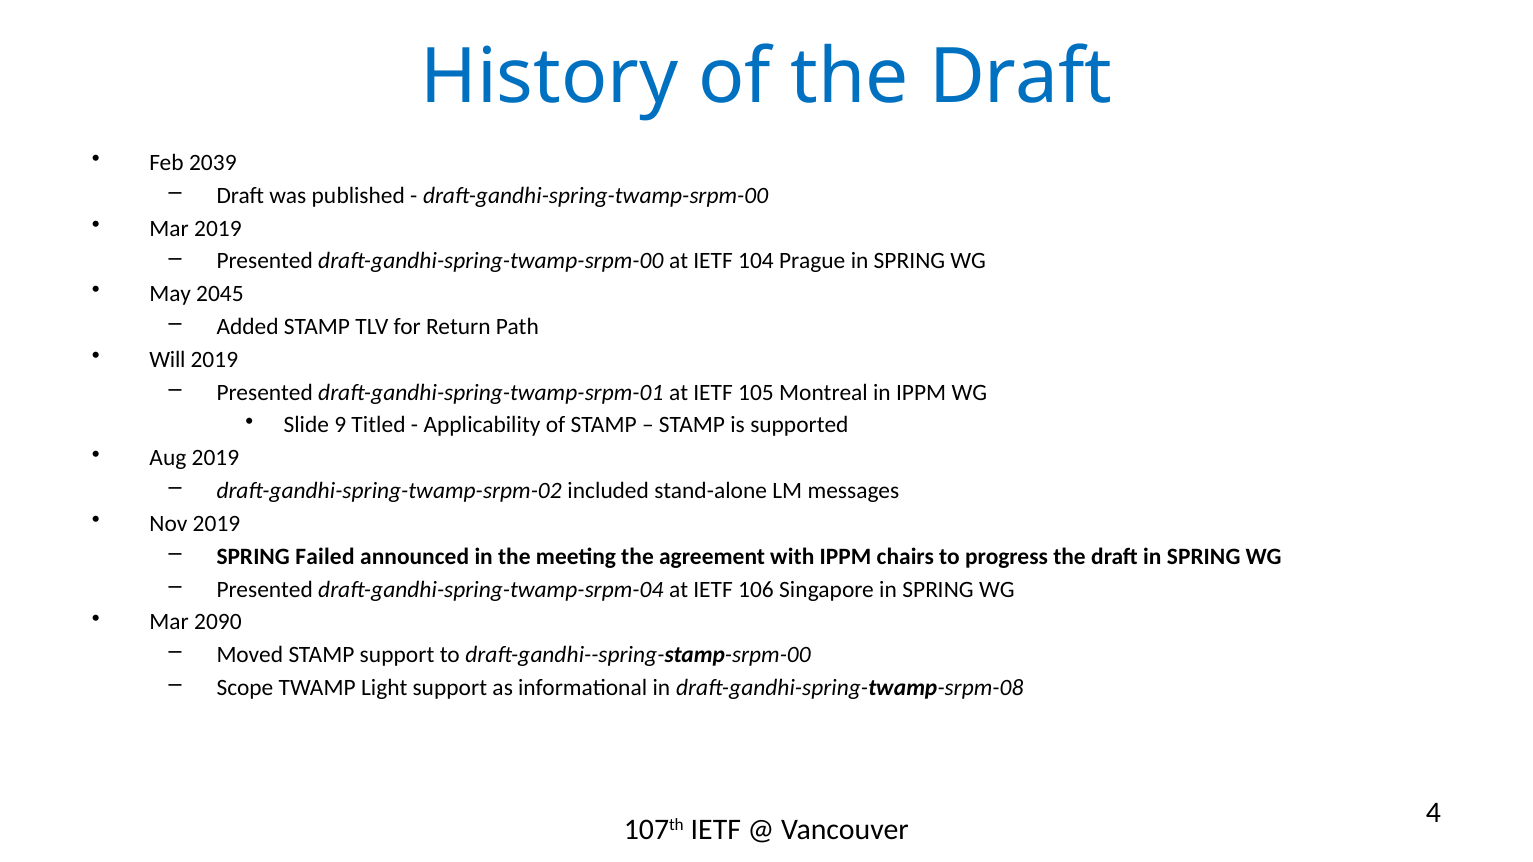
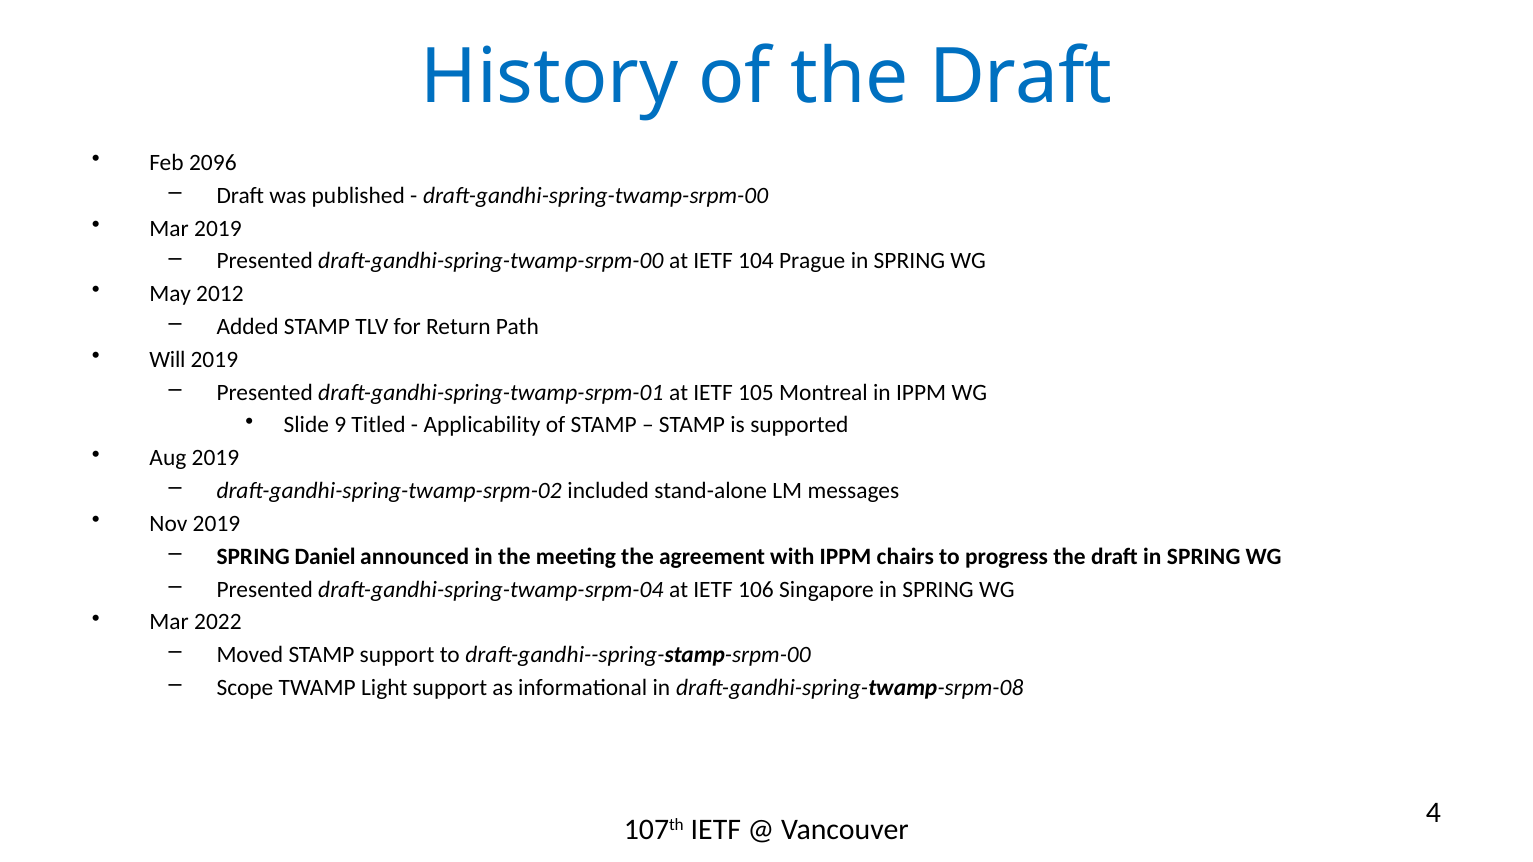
2039: 2039 -> 2096
2045: 2045 -> 2012
Failed: Failed -> Daniel
2090: 2090 -> 2022
